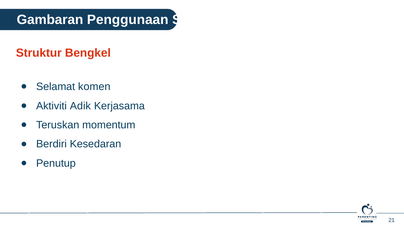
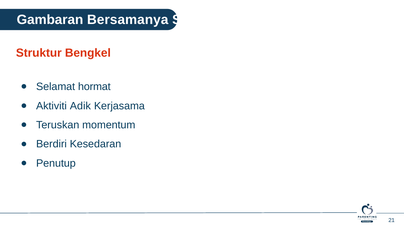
Penggunaan: Penggunaan -> Bersamanya
komen: komen -> hormat
